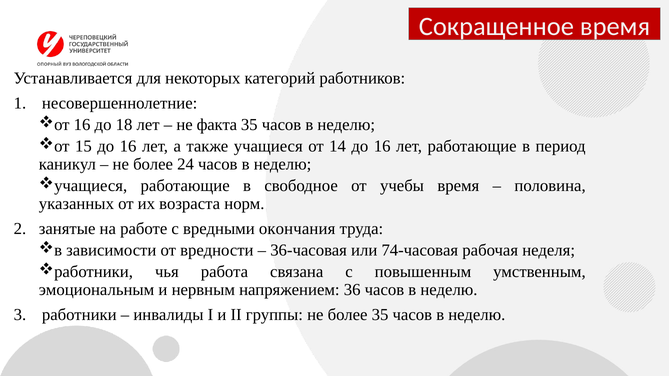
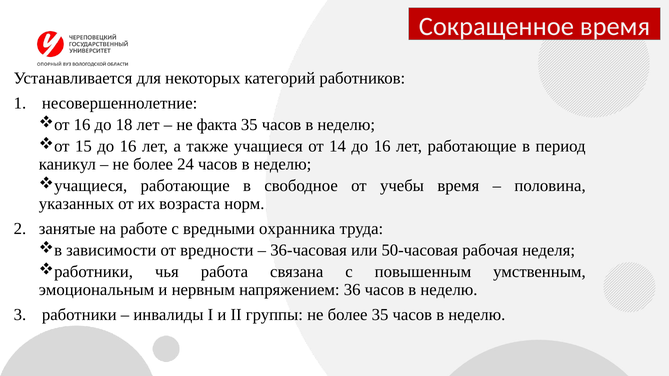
окончания: окончания -> охранника
74-часовая: 74-часовая -> 50-часовая
